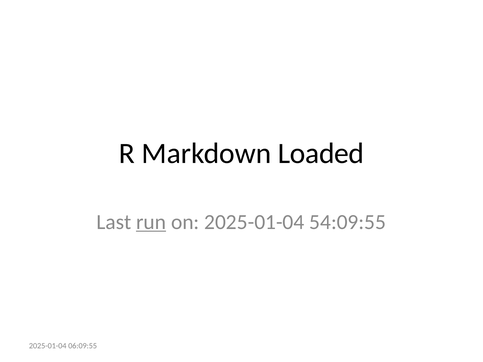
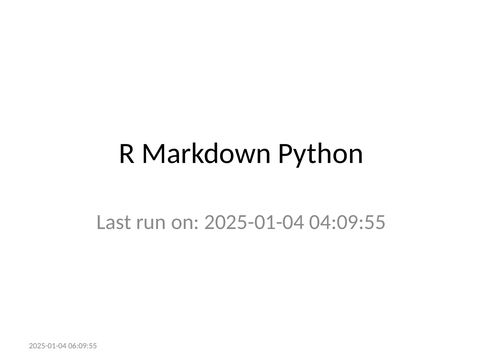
Loaded: Loaded -> Python
run underline: present -> none
54:09:55: 54:09:55 -> 04:09:55
